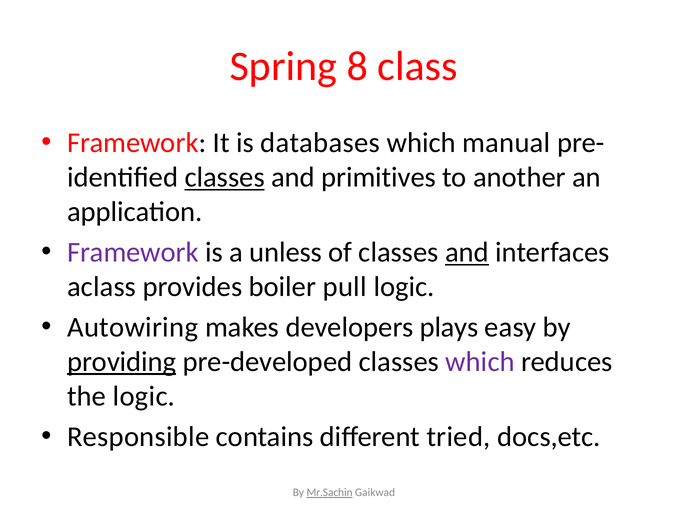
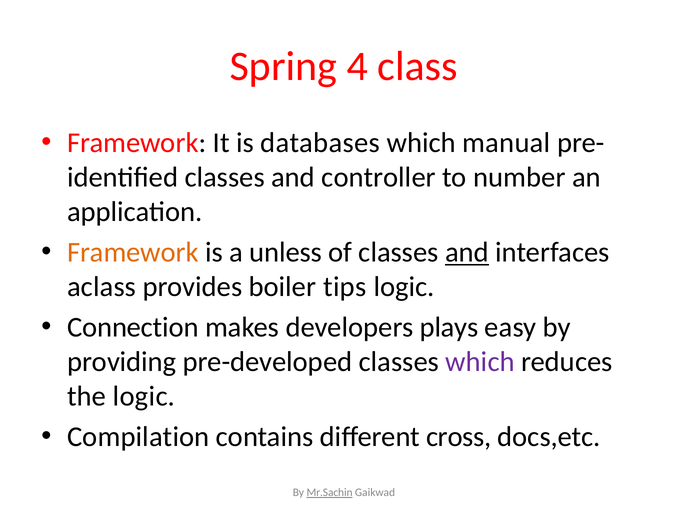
8: 8 -> 4
classes at (225, 177) underline: present -> none
primitives: primitives -> controller
another: another -> number
Framework at (133, 252) colour: purple -> orange
pull: pull -> tips
Autowiring: Autowiring -> Connection
providing underline: present -> none
Responsible: Responsible -> Compilation
tried: tried -> cross
